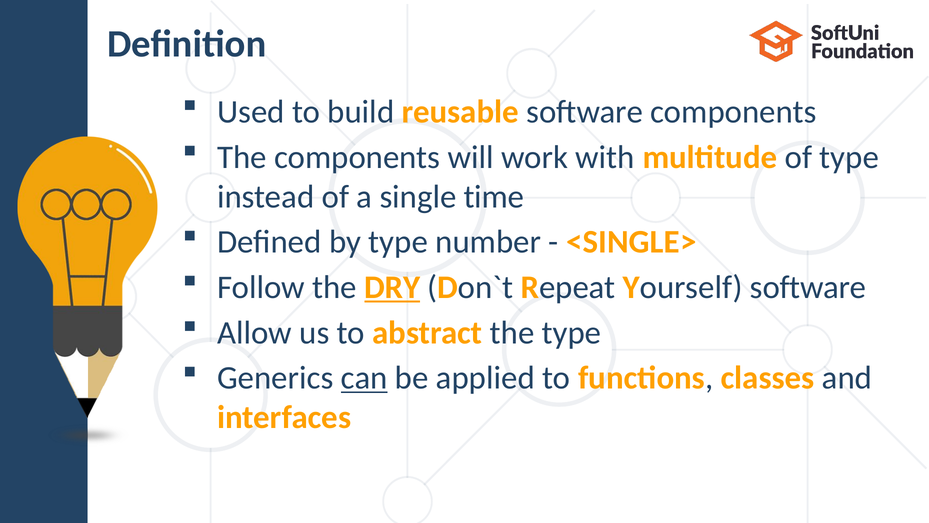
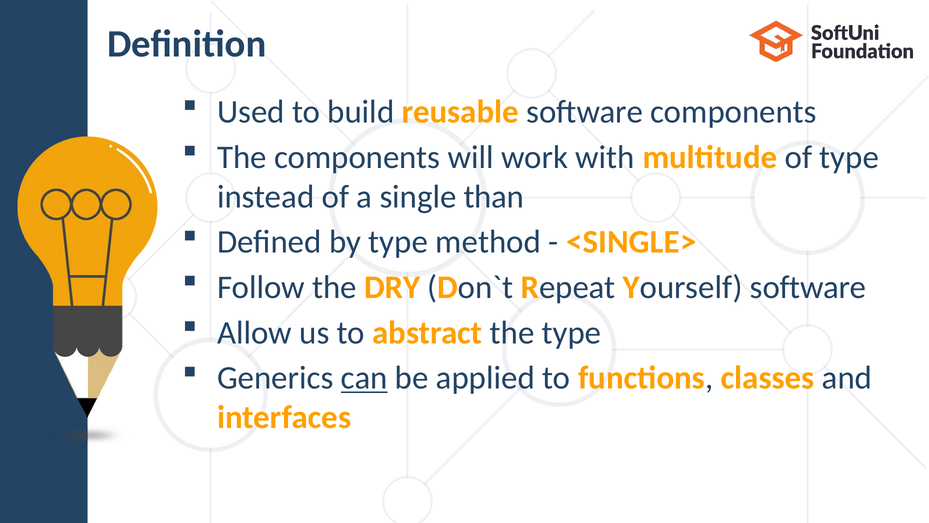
time: time -> than
number: number -> method
DRY underline: present -> none
